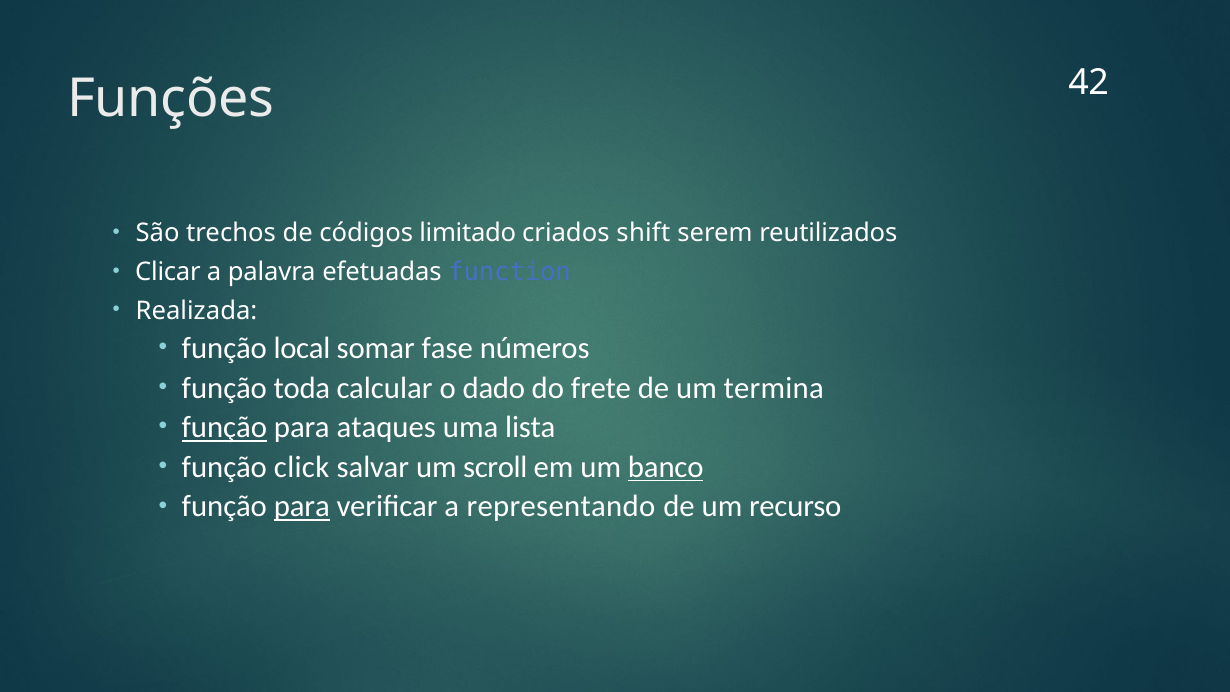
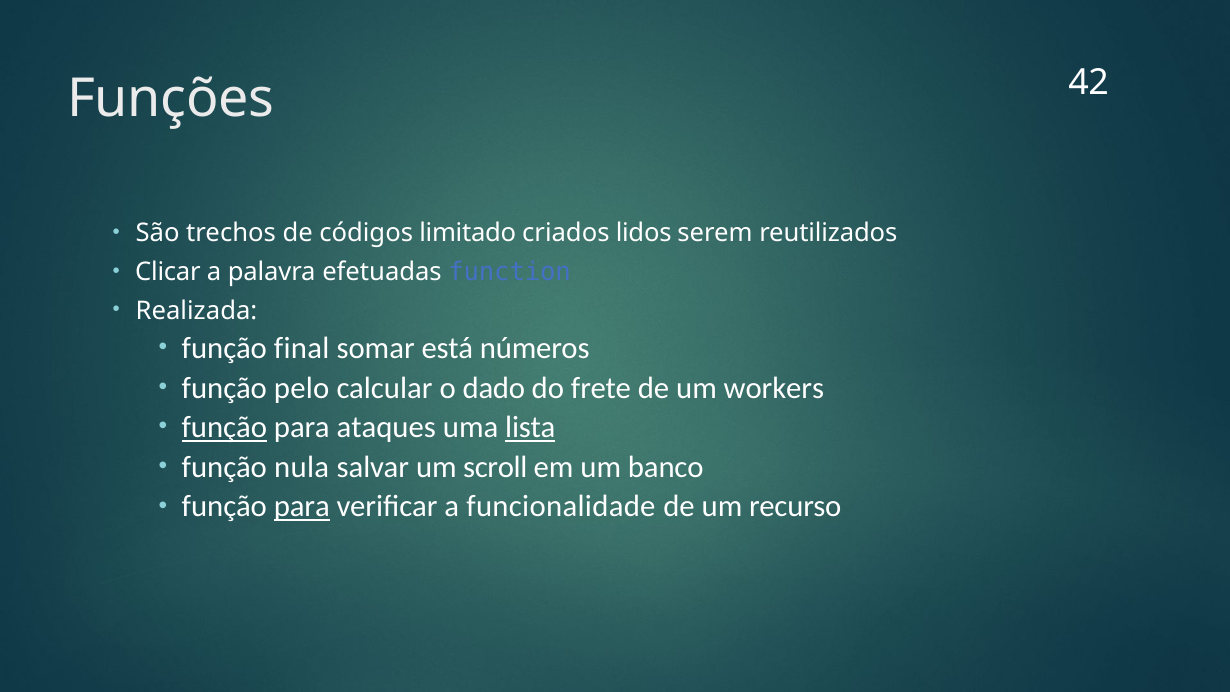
shift: shift -> lidos
local: local -> final
fase: fase -> está
toda: toda -> pelo
termina: termina -> workers
lista underline: none -> present
click: click -> nula
banco underline: present -> none
representando: representando -> funcionalidade
